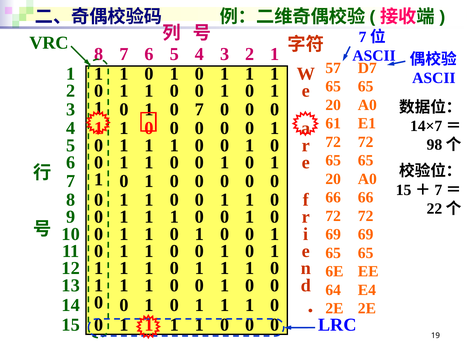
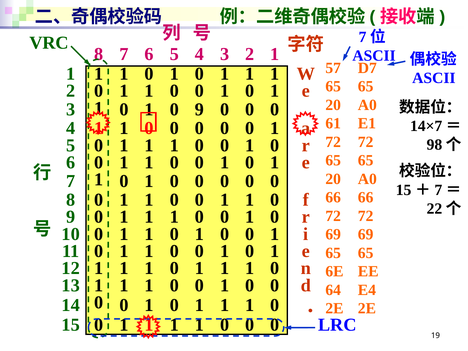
0 7: 7 -> 9
